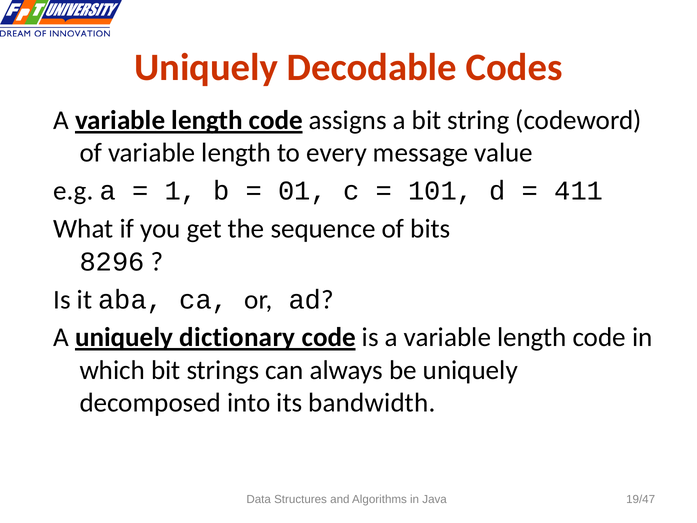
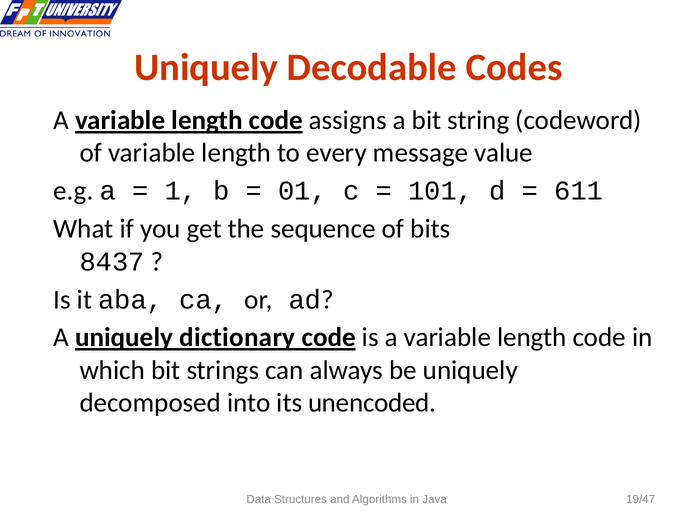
411: 411 -> 611
8296: 8296 -> 8437
bandwidth: bandwidth -> unencoded
